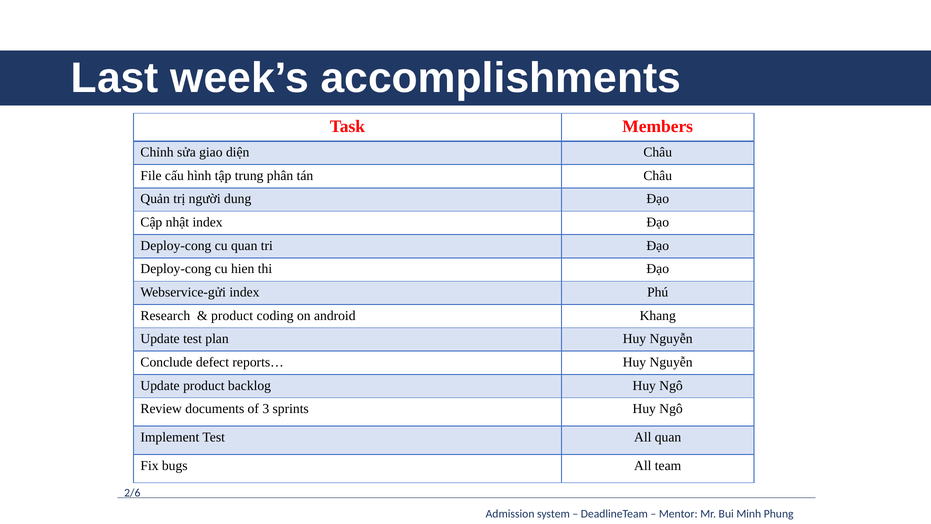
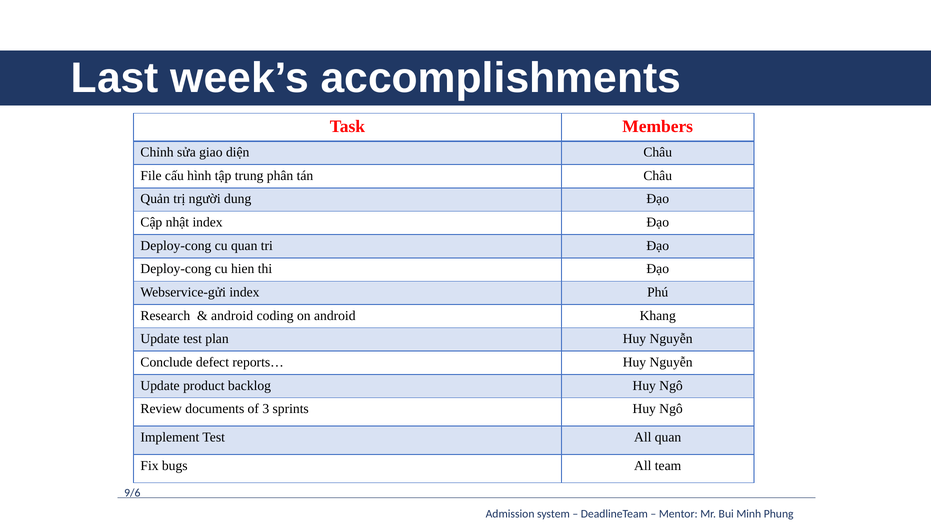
product at (232, 315): product -> android
2/6: 2/6 -> 9/6
